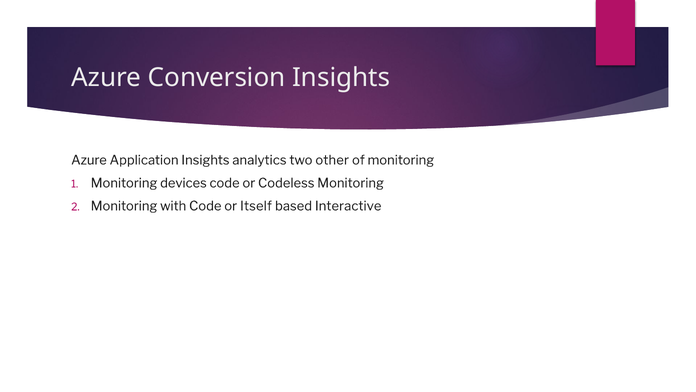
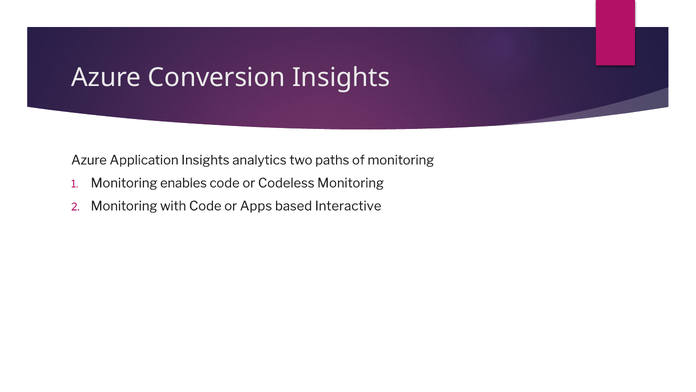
other: other -> paths
devices: devices -> enables
Itself: Itself -> Apps
